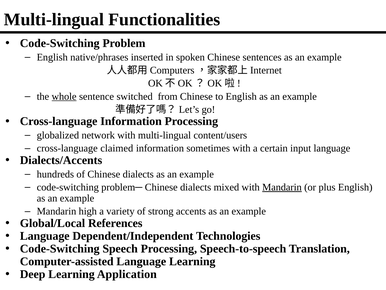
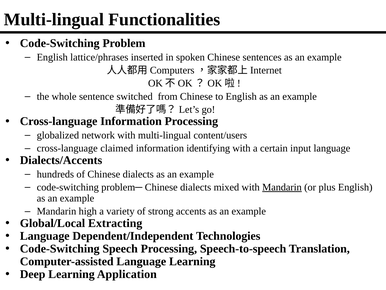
native/phrases: native/phrases -> lattice/phrases
whole underline: present -> none
sometimes: sometimes -> identifying
References: References -> Extracting
